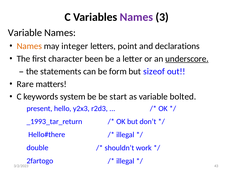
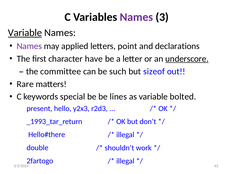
Variable at (25, 33) underline: none -> present
Names at (29, 46) colour: orange -> purple
integer: integer -> applied
been: been -> have
statements: statements -> committee
form: form -> such
system: system -> special
start: start -> lines
